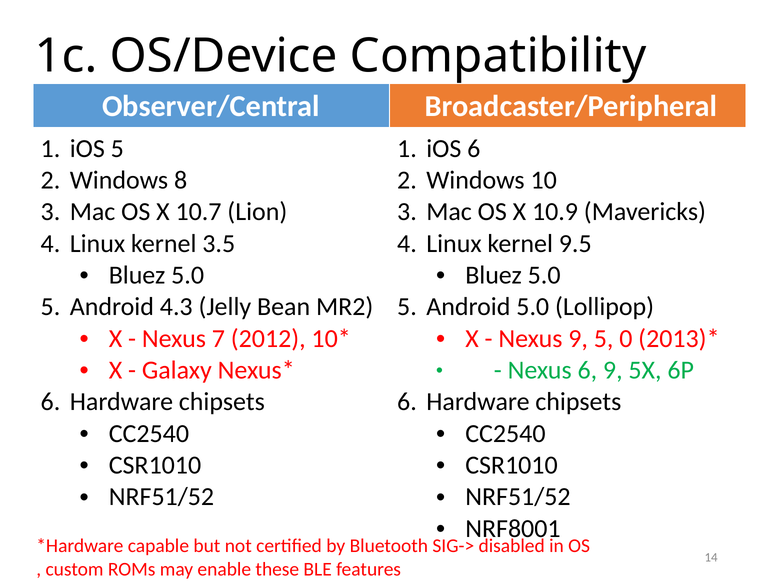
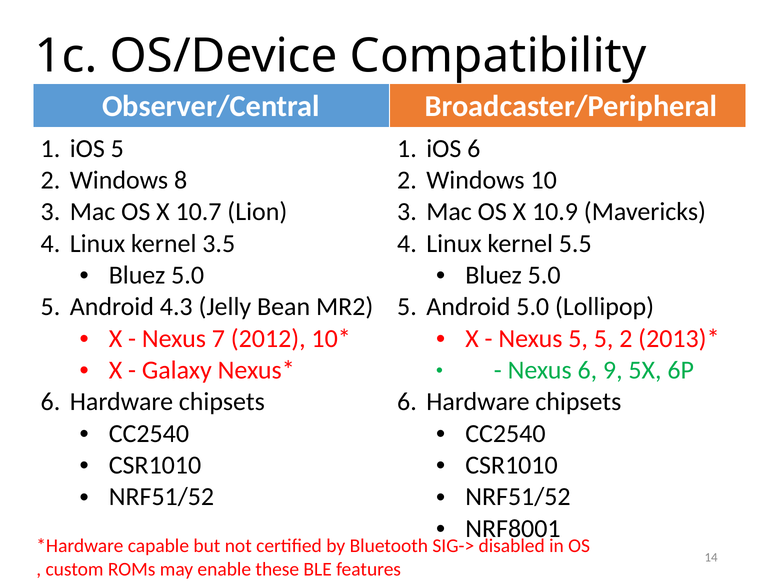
9.5: 9.5 -> 5.5
Nexus 9: 9 -> 5
0 at (626, 339): 0 -> 2
